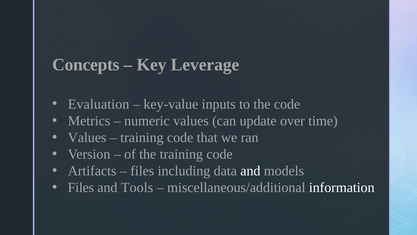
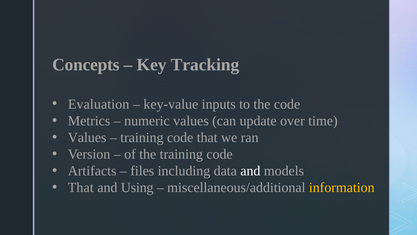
Leverage: Leverage -> Tracking
Files at (81, 187): Files -> That
Tools: Tools -> Using
information colour: white -> yellow
